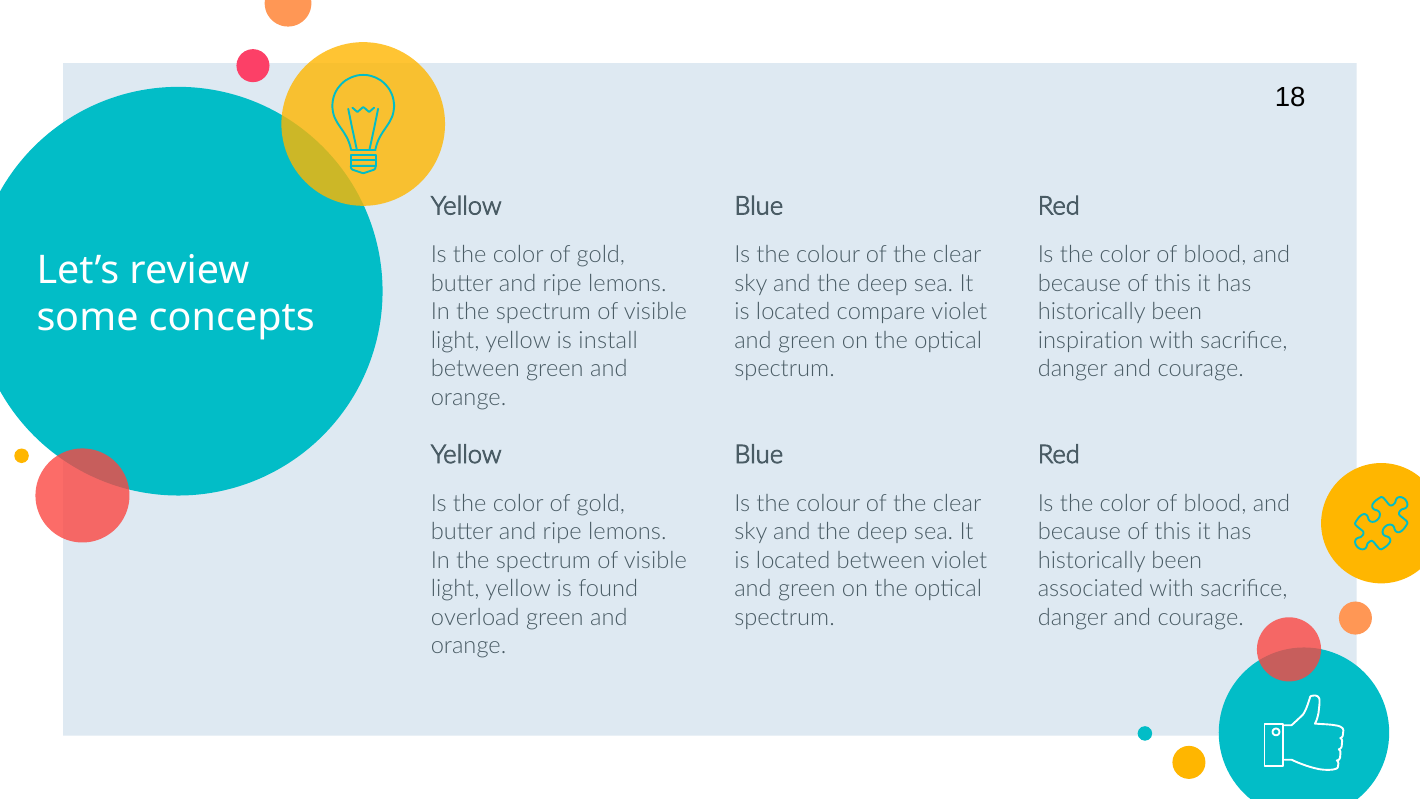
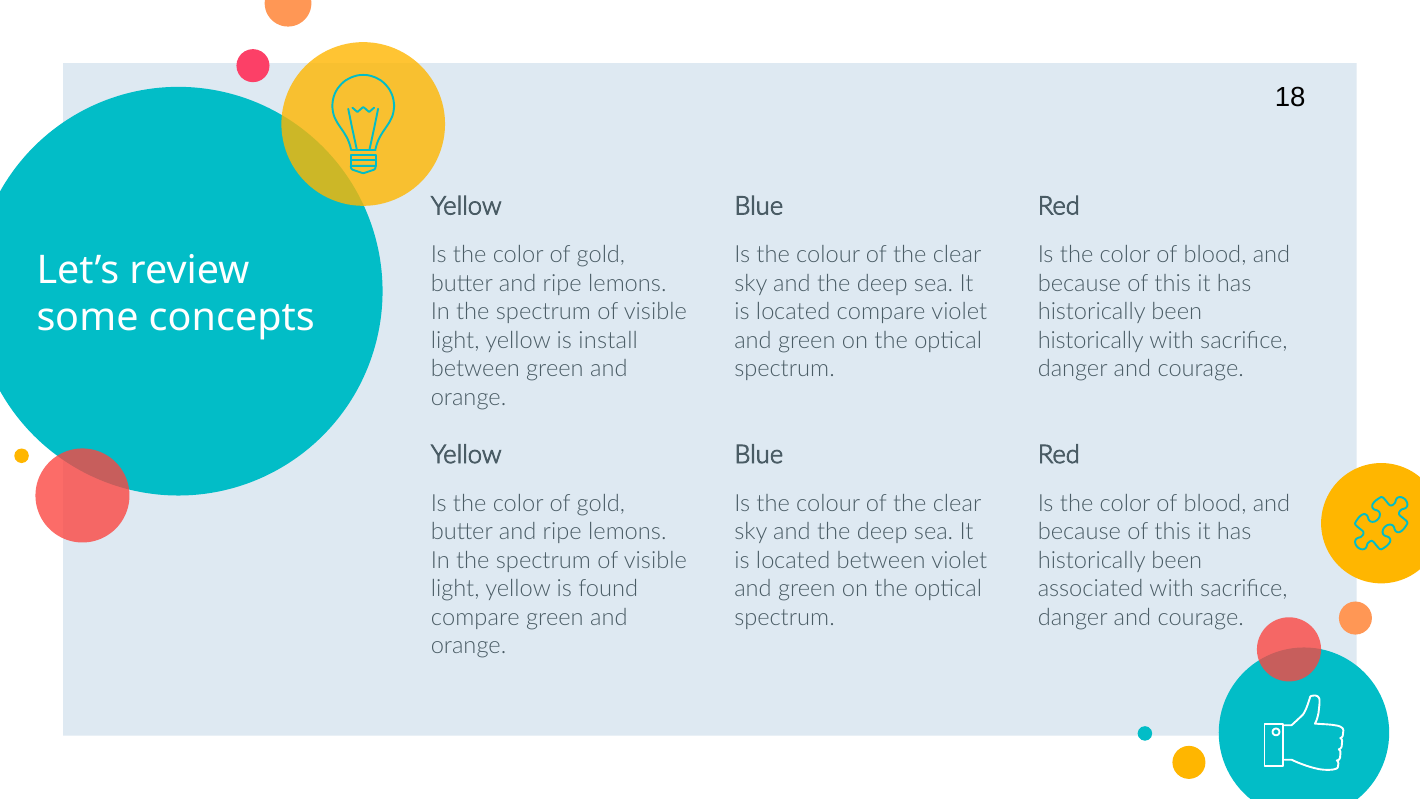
inspiration at (1091, 340): inspiration -> historically
overload at (475, 617): overload -> compare
